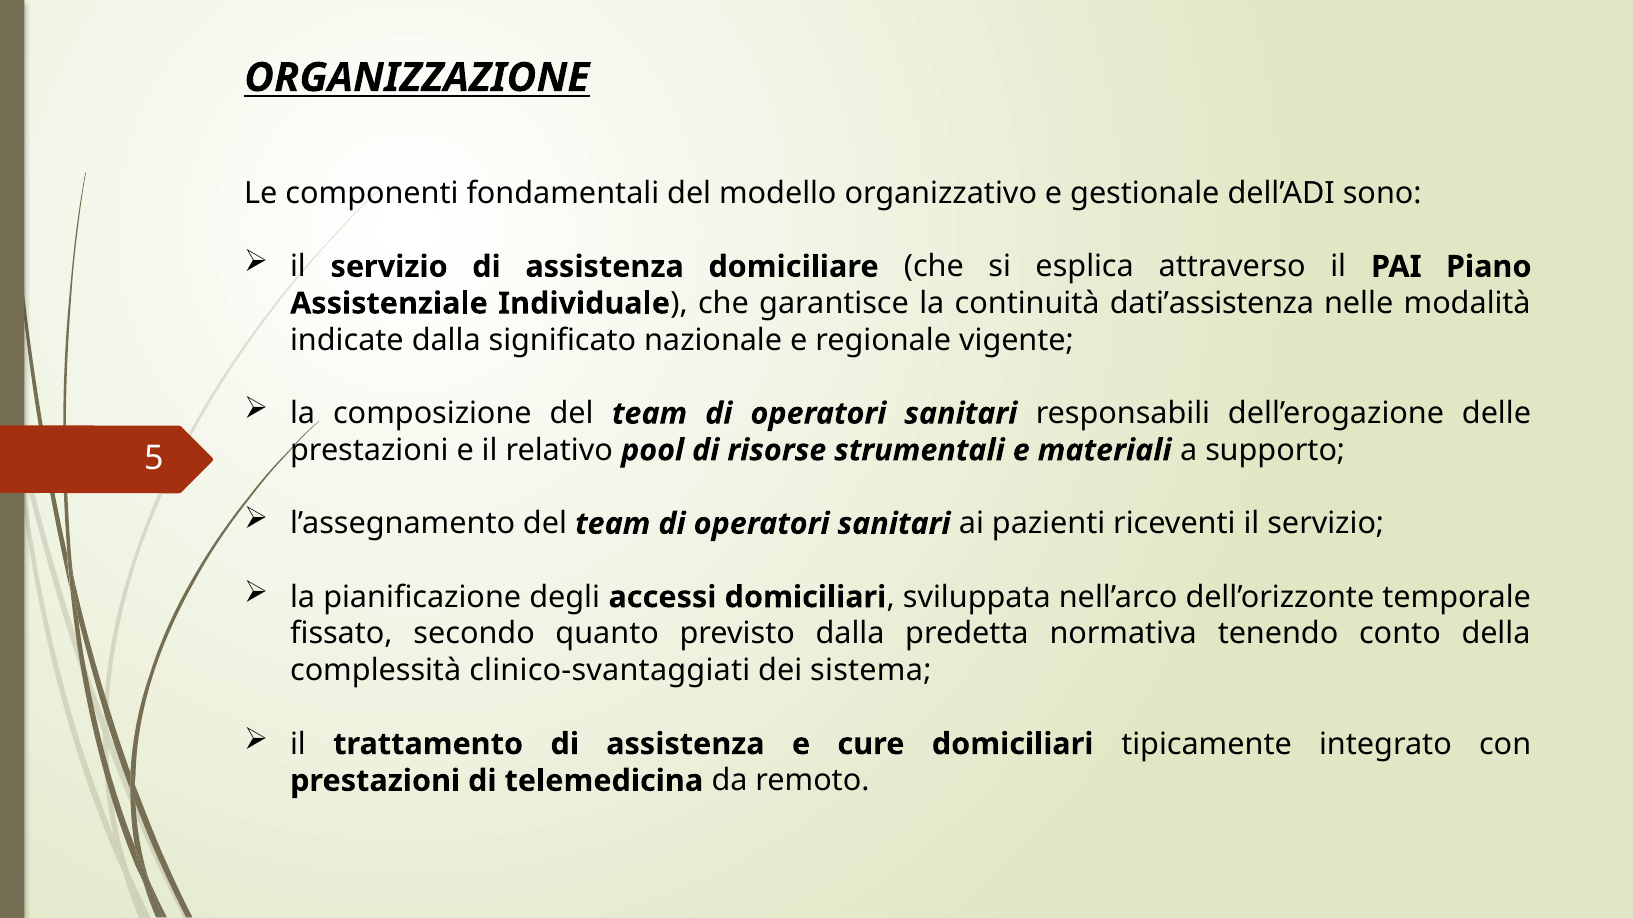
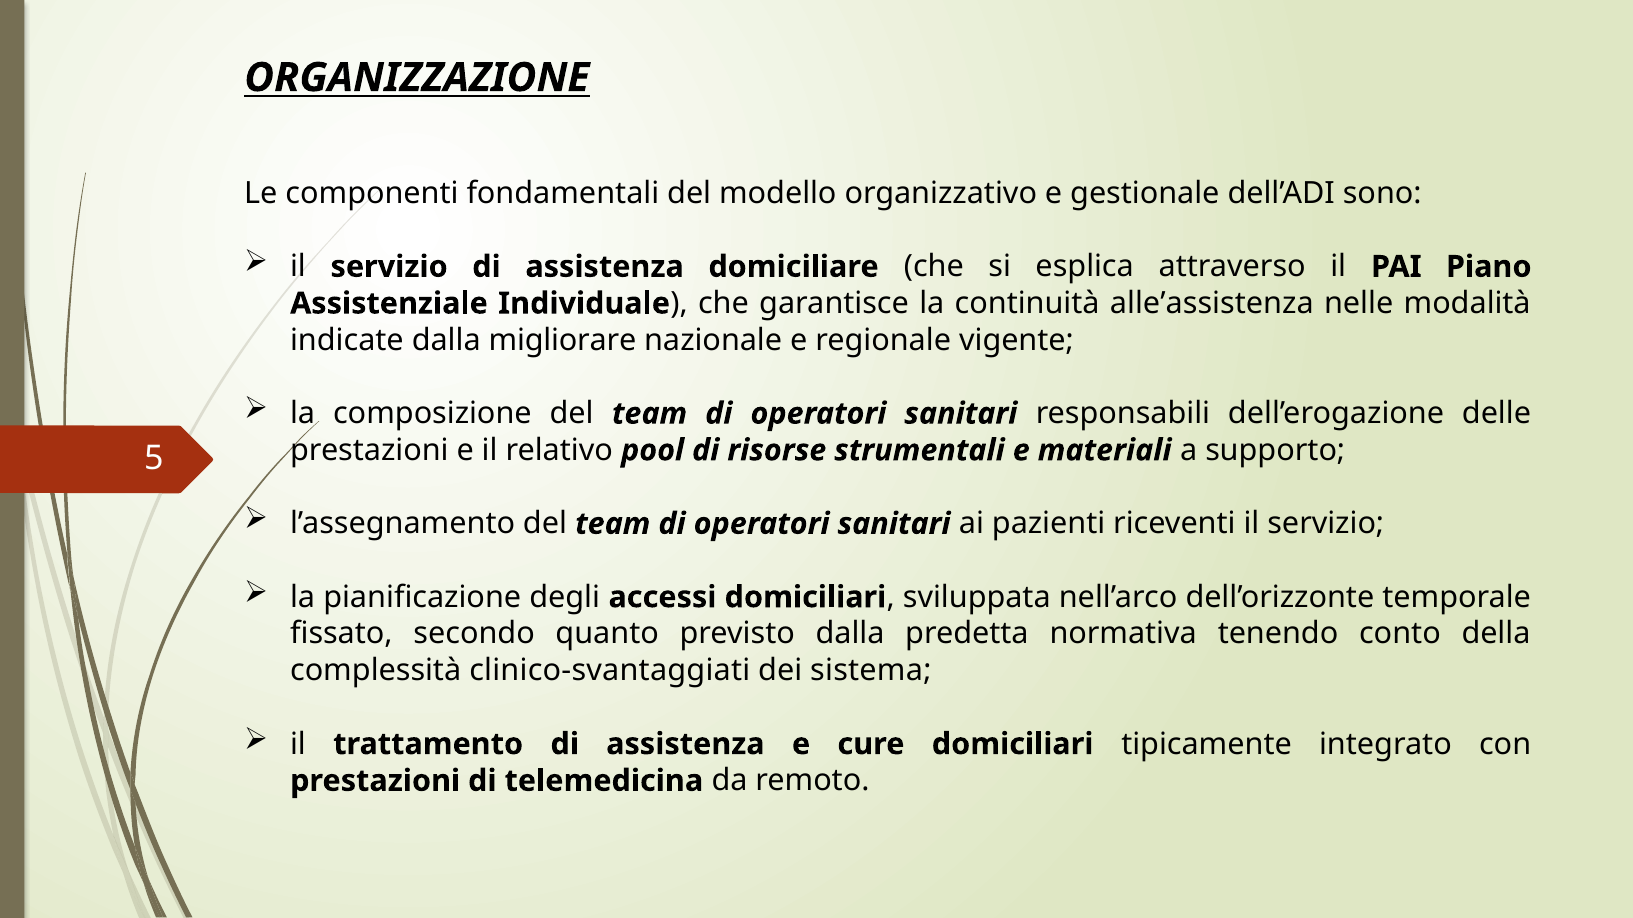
dati’assistenza: dati’assistenza -> alle’assistenza
significato: significato -> migliorare
